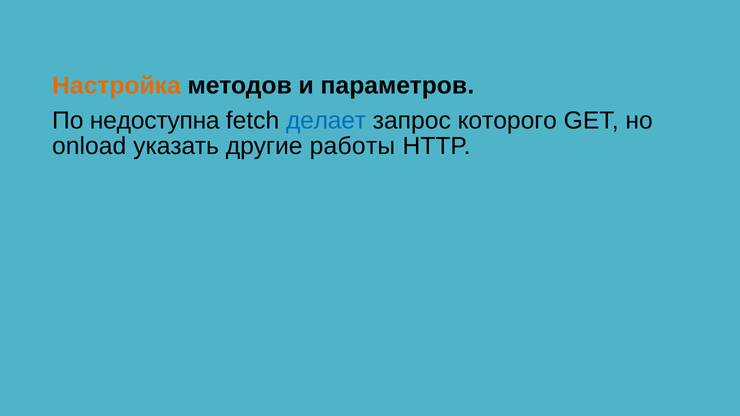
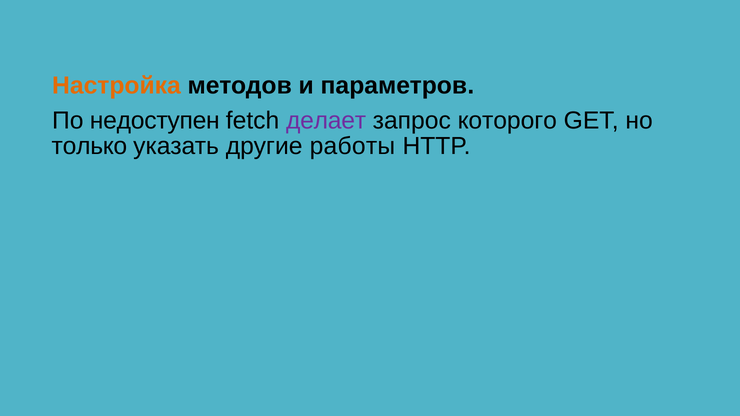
недоступна: недоступна -> недоступен
делает colour: blue -> purple
onload: onload -> только
